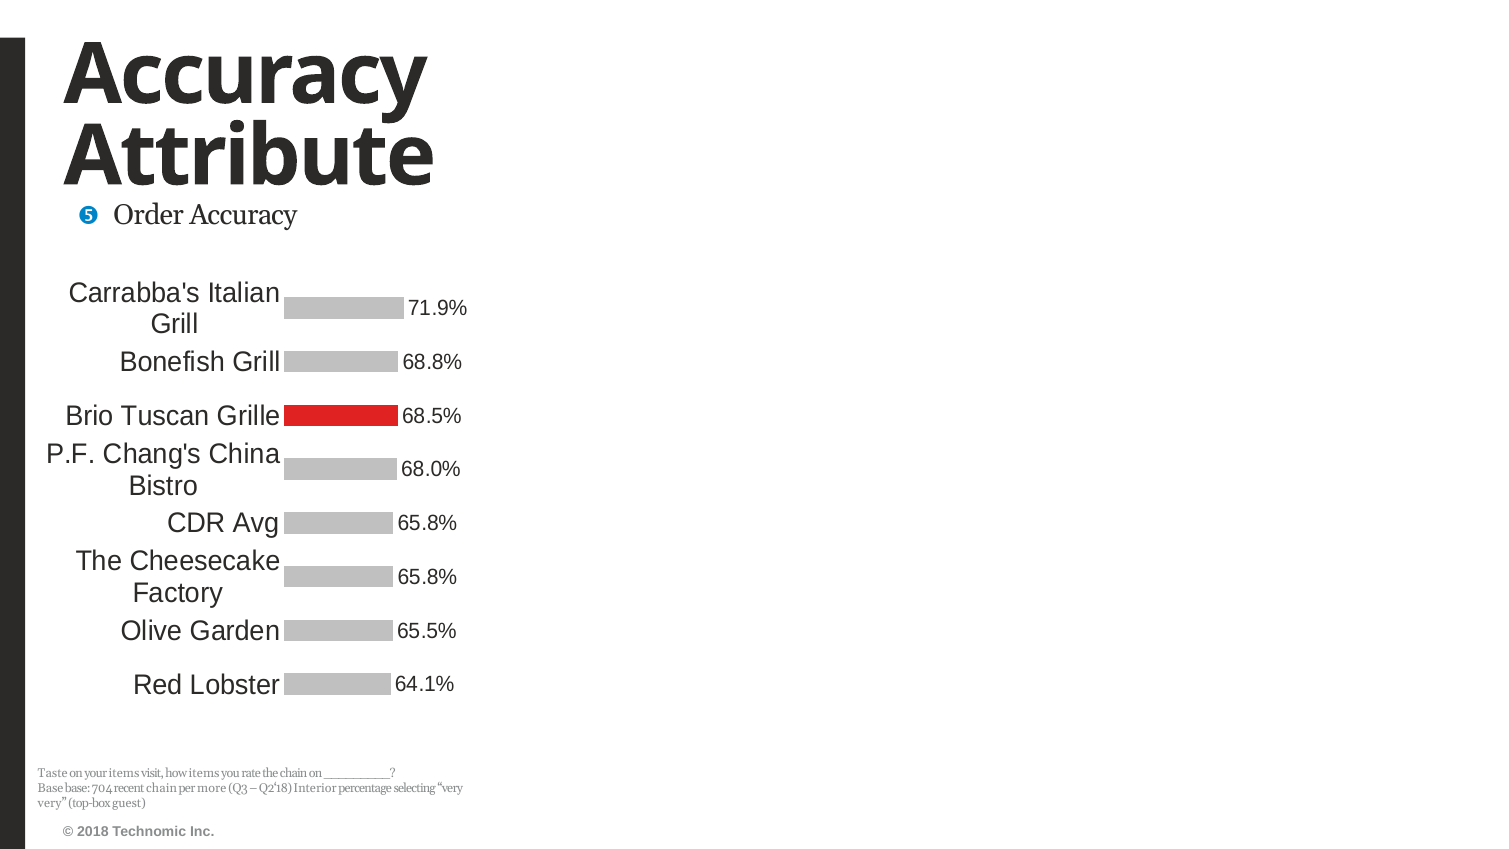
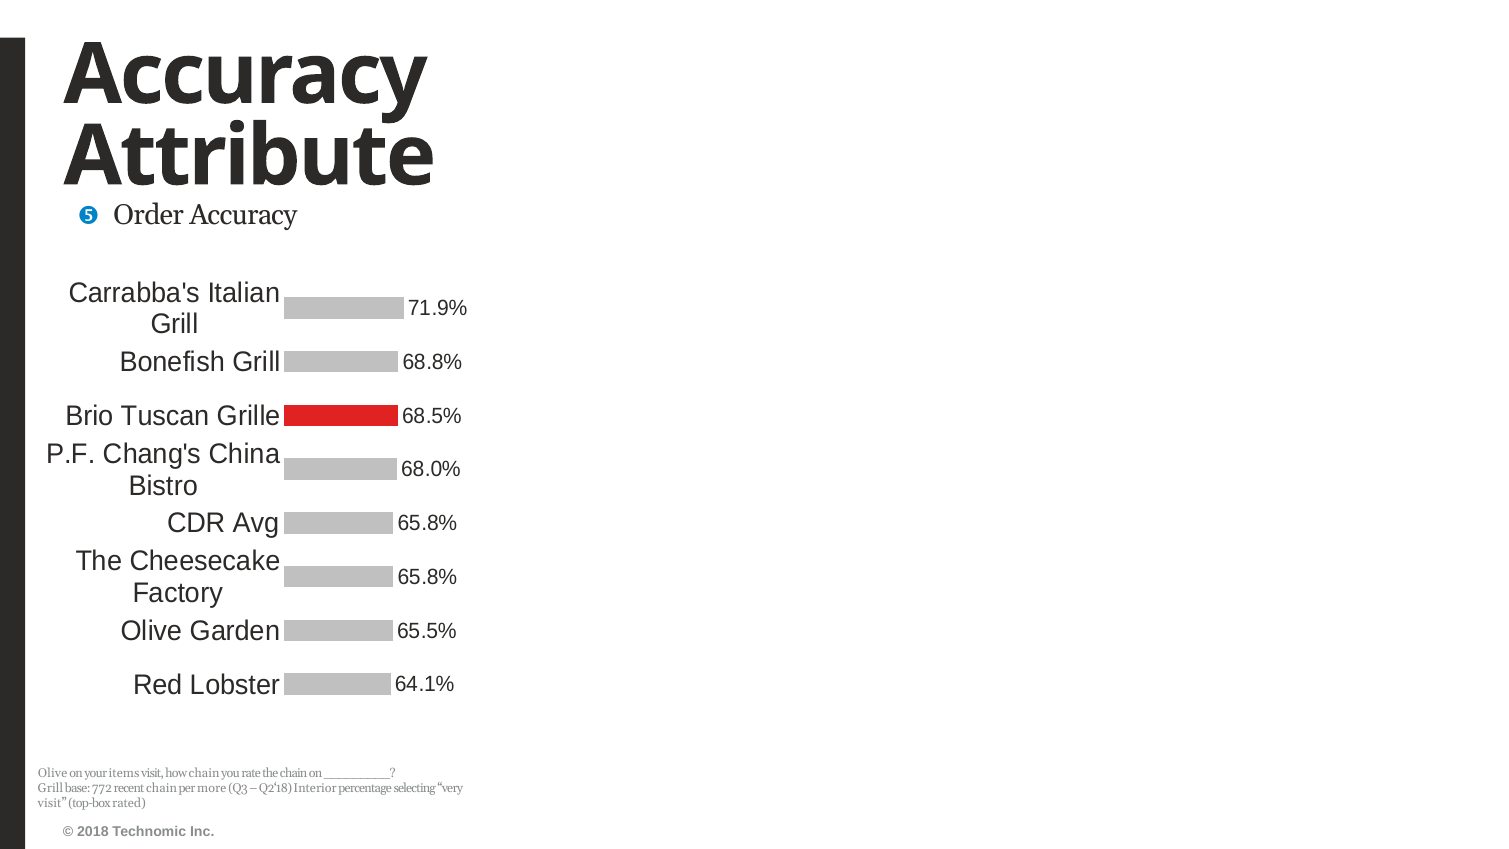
Taste at (53, 774): Taste -> Olive
how items: items -> chain
Base at (51, 789): Base -> Grill
704: 704 -> 772
very at (52, 804): very -> visit
guest: guest -> rated
